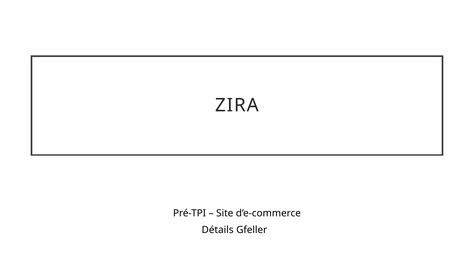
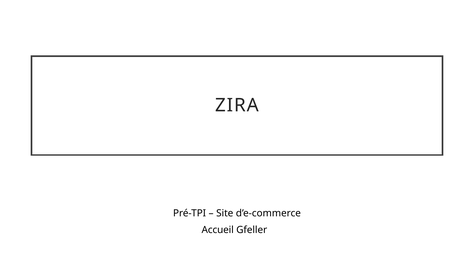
Détails: Détails -> Accueil
